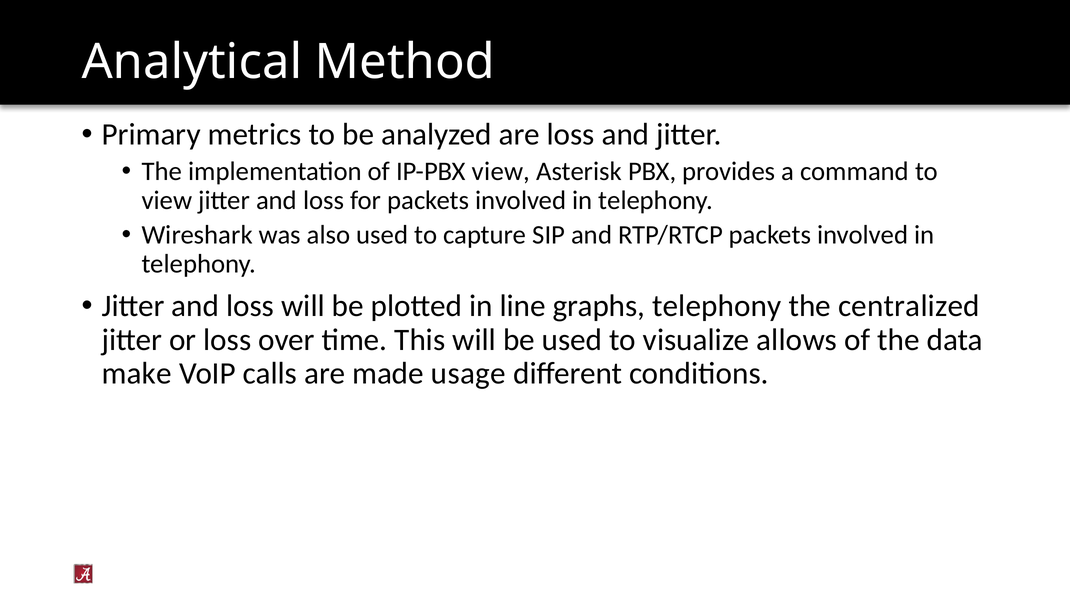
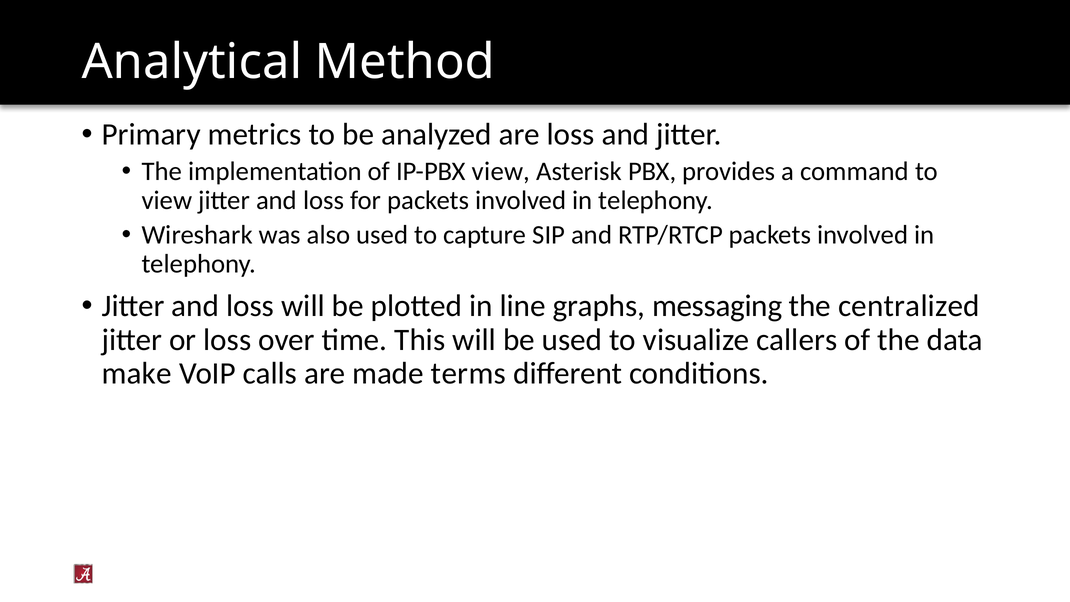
graphs telephony: telephony -> messaging
allows: allows -> callers
usage: usage -> terms
